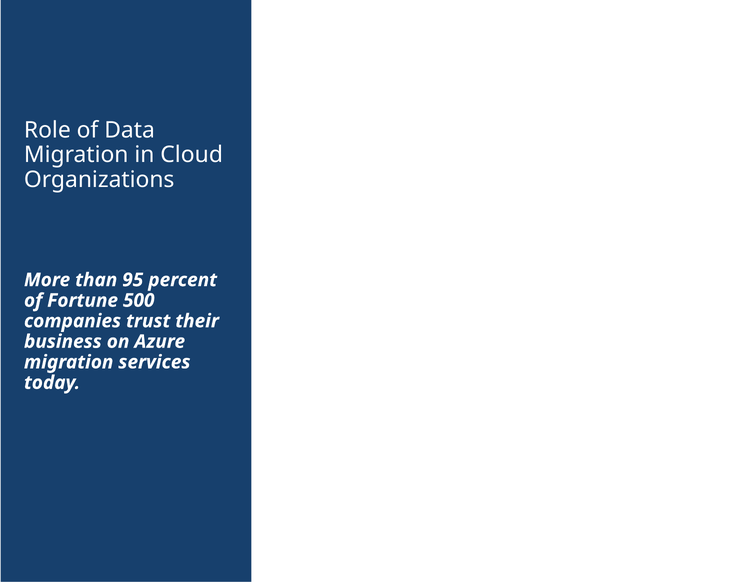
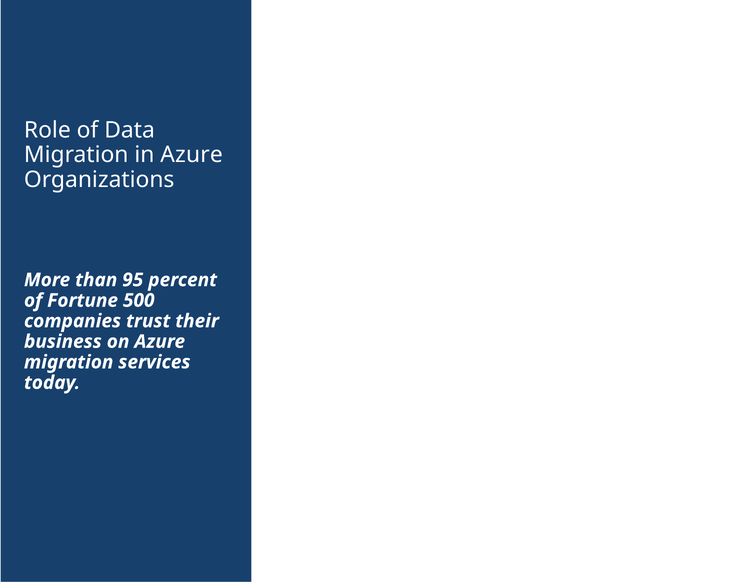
in Cloud: Cloud -> Azure
